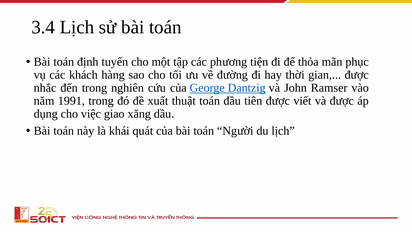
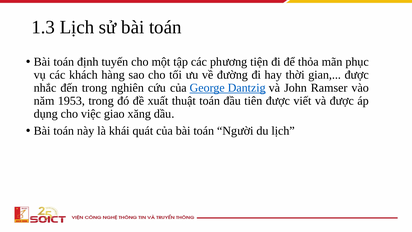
3.4: 3.4 -> 1.3
1991: 1991 -> 1953
